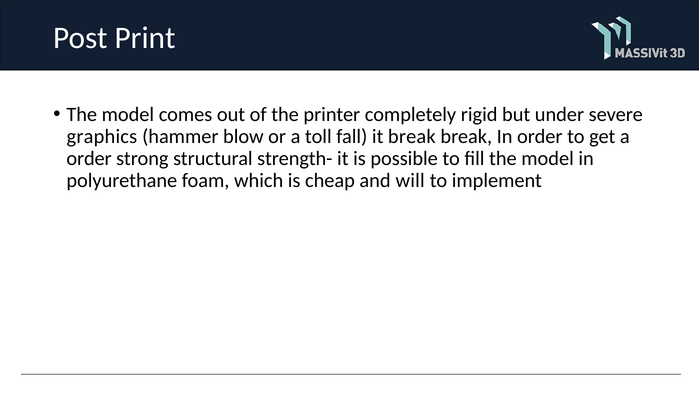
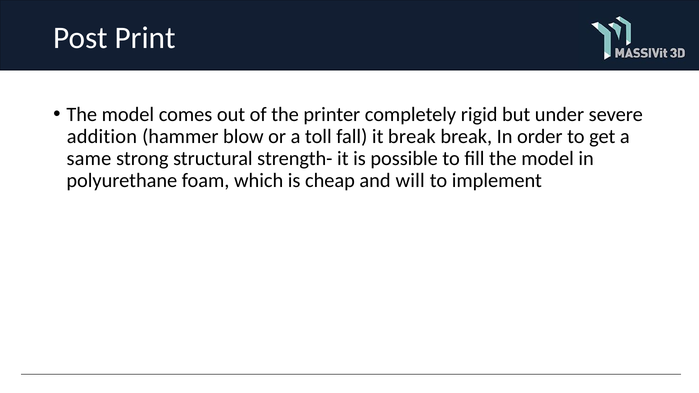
graphics: graphics -> addition
order at (89, 159): order -> same
